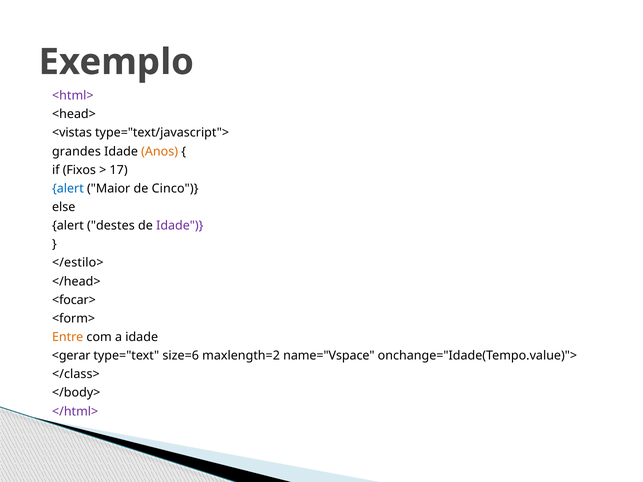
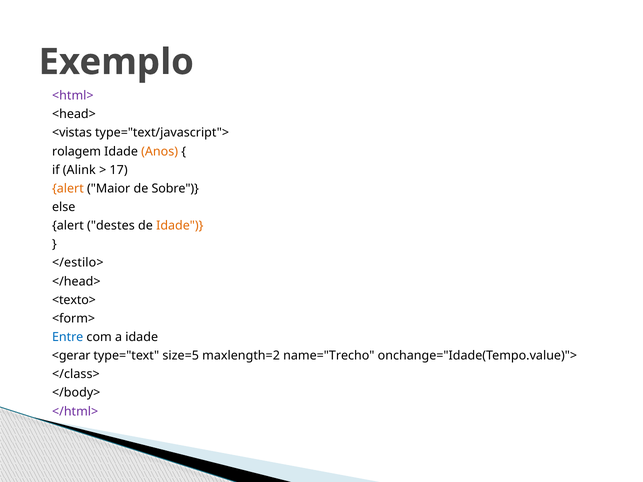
grandes: grandes -> rolagem
Fixos: Fixos -> Alink
alert at (68, 189) colour: blue -> orange
Cinco: Cinco -> Sobre
Idade at (180, 226) colour: purple -> orange
<focar>: <focar> -> <texto>
Entre colour: orange -> blue
size=6: size=6 -> size=5
name="Vspace: name="Vspace -> name="Trecho
